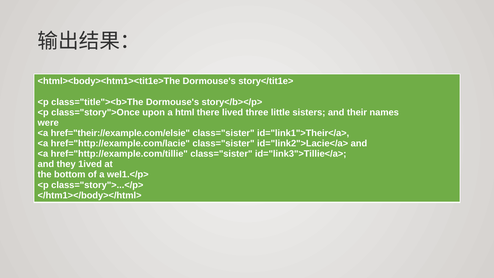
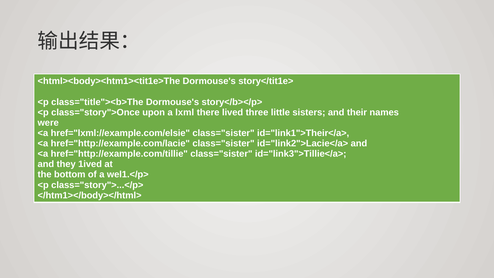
html: html -> lxml
href="their://example.com/elsie: href="their://example.com/elsie -> href="lxml://example.com/elsie
